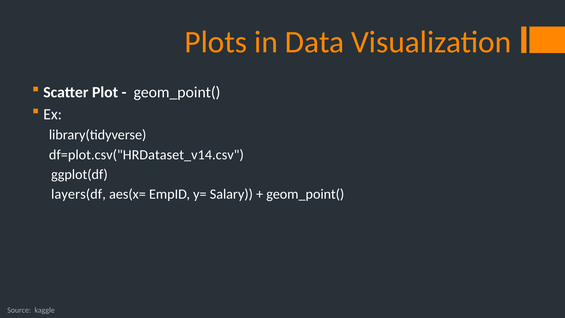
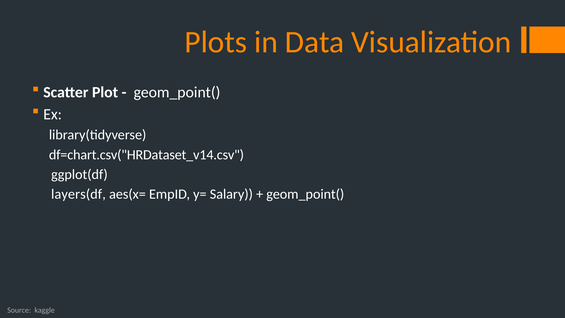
df=plot.csv("HRDataset_v14.csv: df=plot.csv("HRDataset_v14.csv -> df=chart.csv("HRDataset_v14.csv
